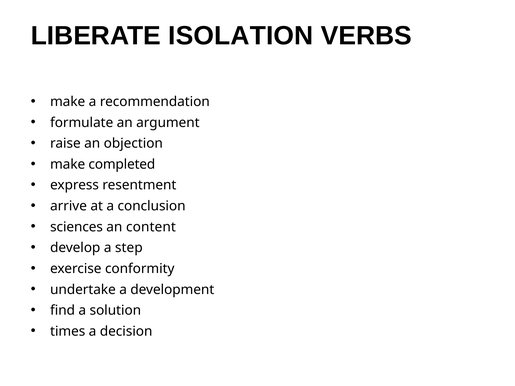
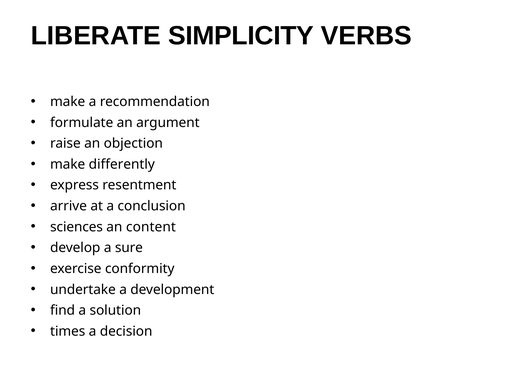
ISOLATION: ISOLATION -> SIMPLICITY
completed: completed -> differently
step: step -> sure
